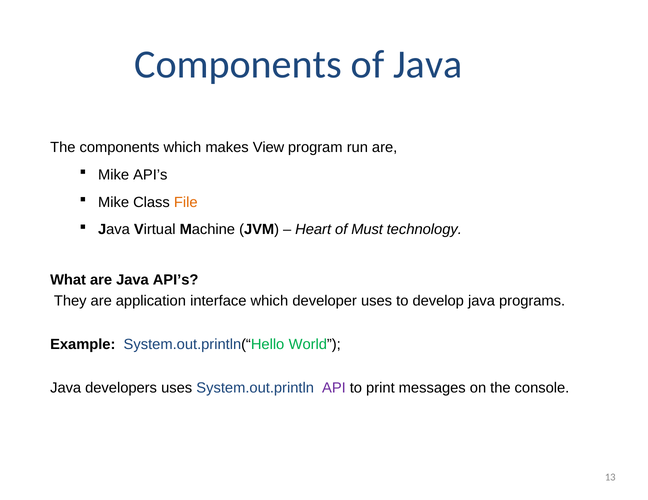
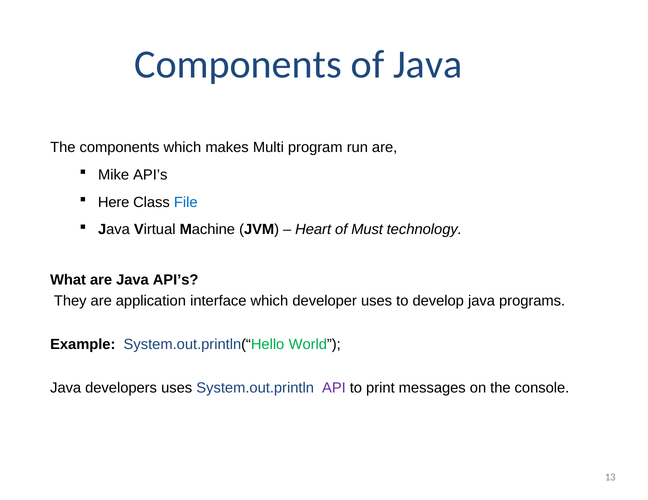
View: View -> Multi
Mike at (114, 202): Mike -> Here
File colour: orange -> blue
